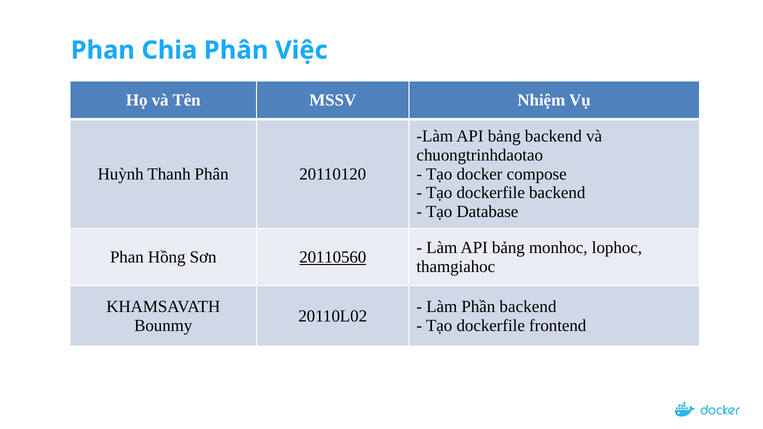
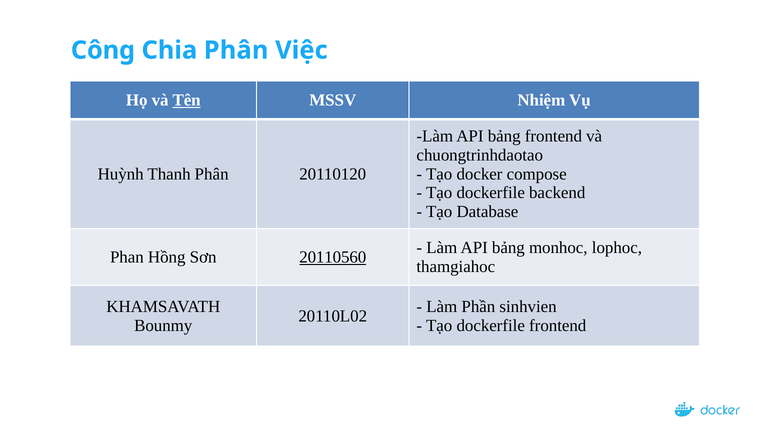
Phan at (103, 50): Phan -> Công
Tên underline: none -> present
bảng backend: backend -> frontend
Phần backend: backend -> sinhvien
